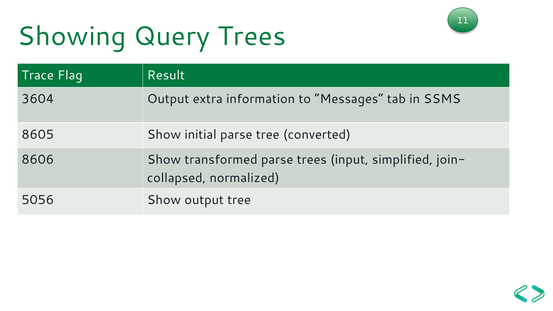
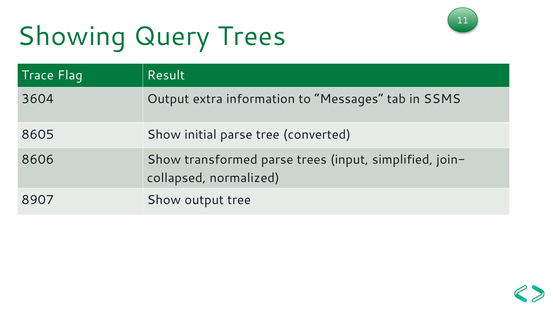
5056: 5056 -> 8907
